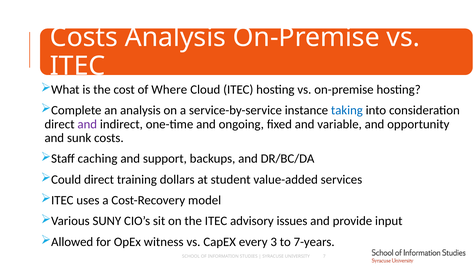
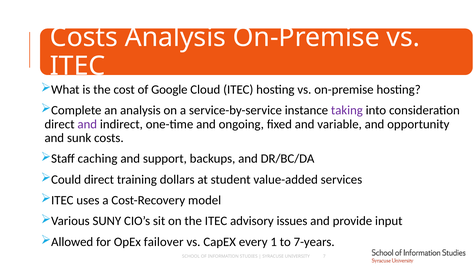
Where: Where -> Google
taking colour: blue -> purple
witness: witness -> failover
3: 3 -> 1
